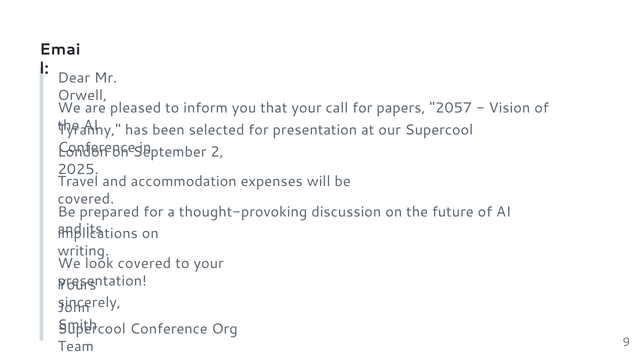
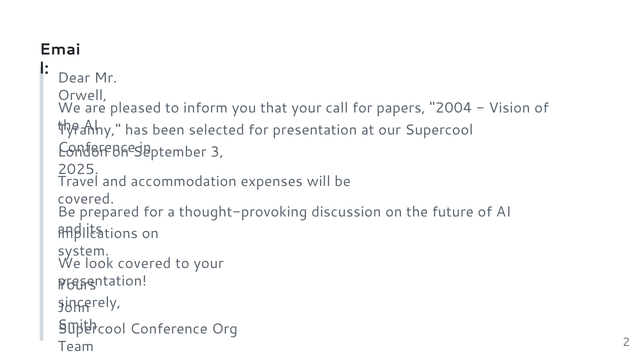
2057: 2057 -> 2004
2: 2 -> 3
writing: writing -> system
9: 9 -> 2
